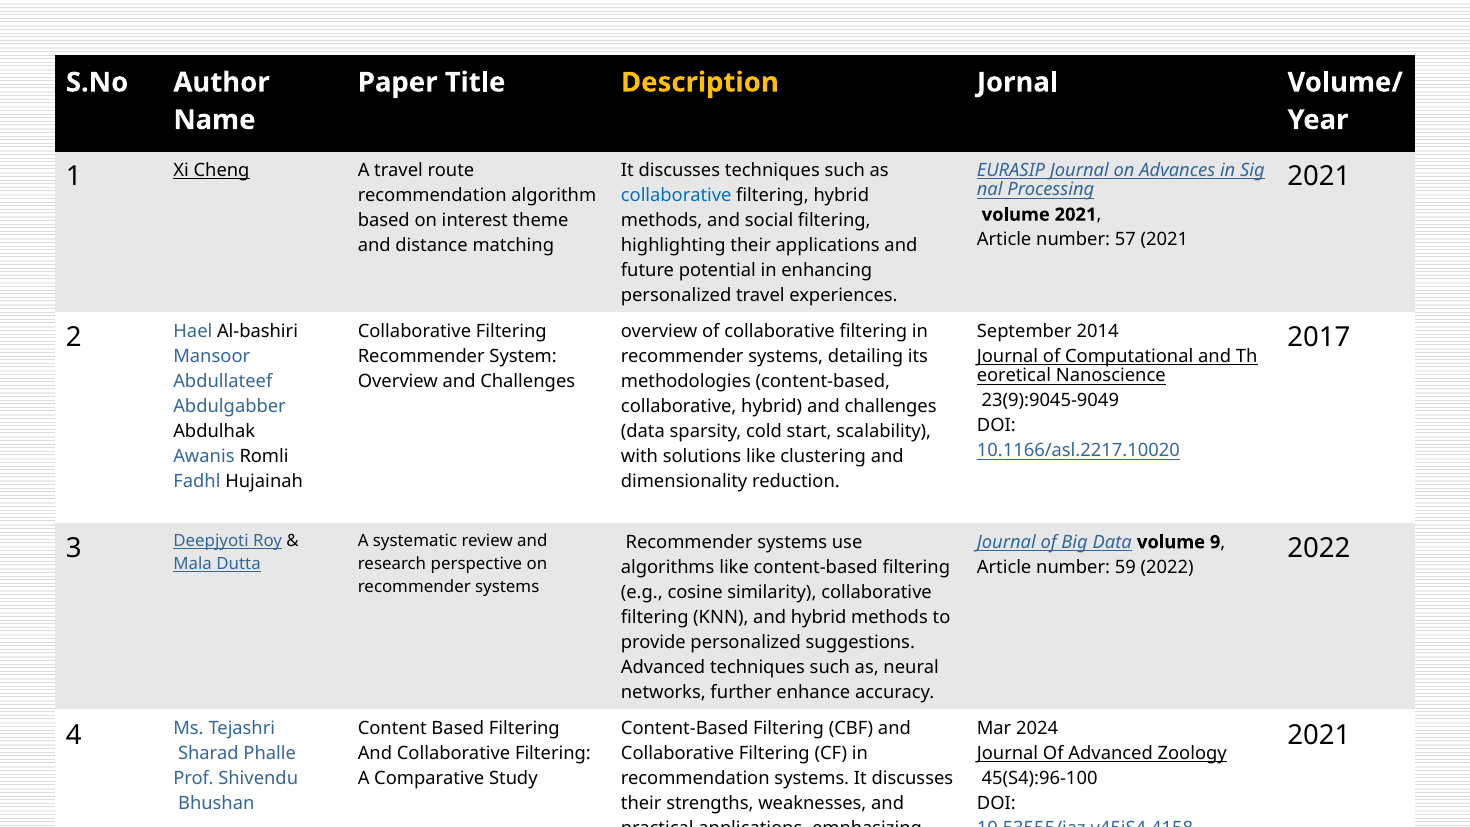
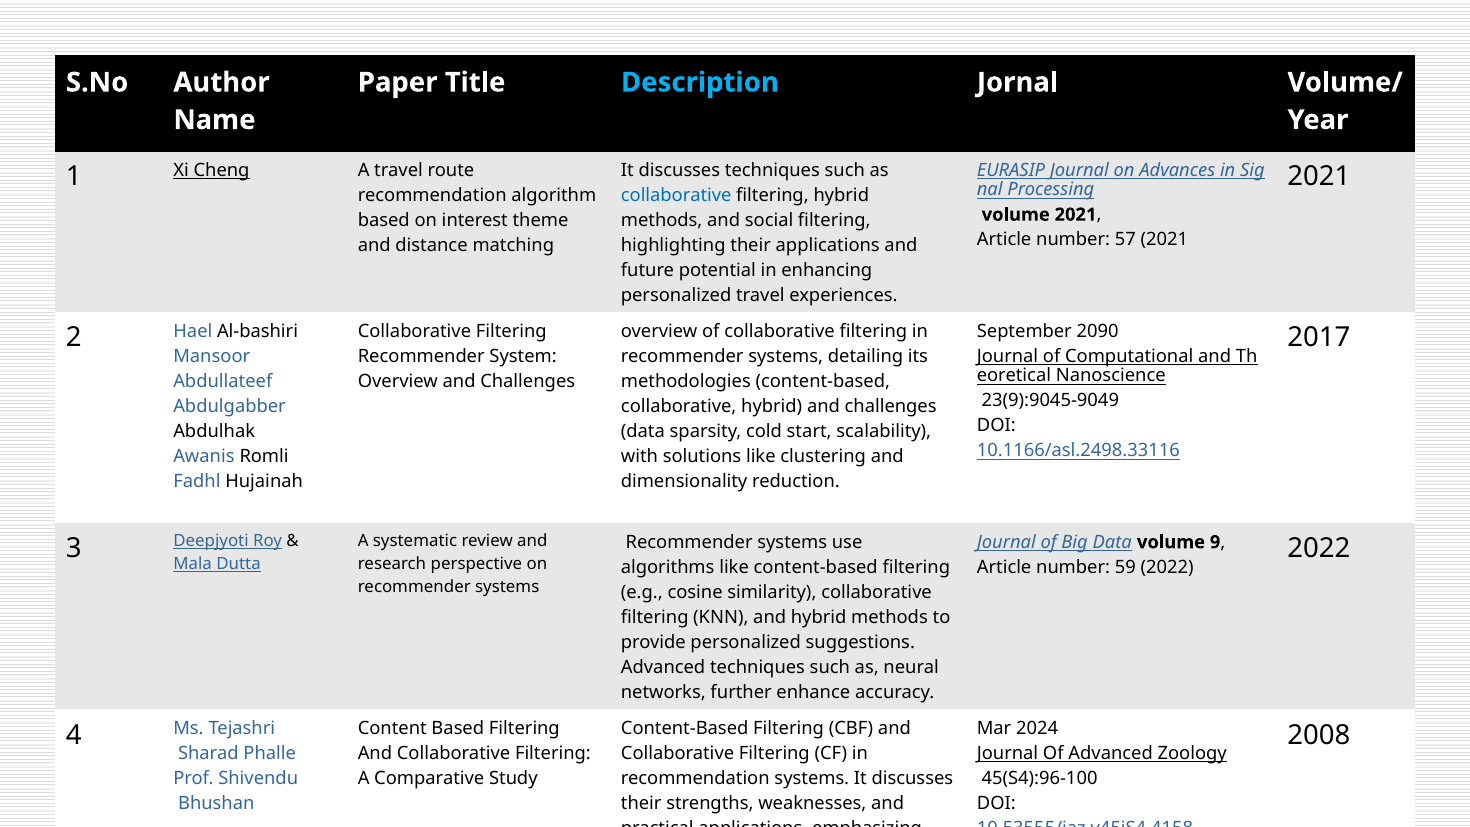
Description colour: yellow -> light blue
2014: 2014 -> 2090
10.1166/asl.2217.10020: 10.1166/asl.2217.10020 -> 10.1166/asl.2498.33116
2021 at (1319, 735): 2021 -> 2008
